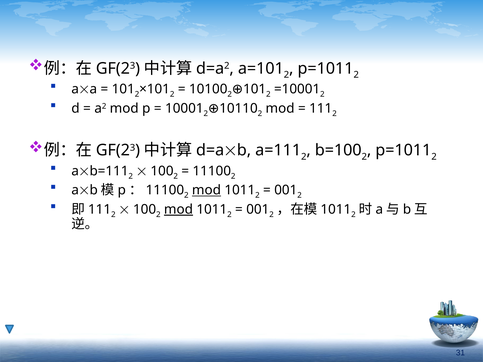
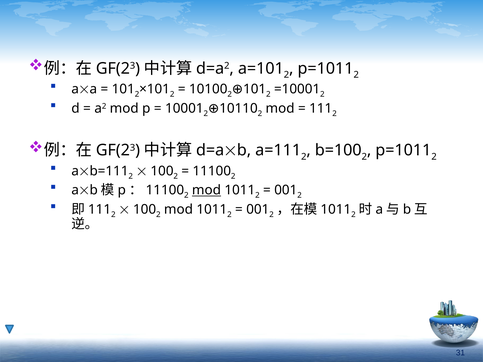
mod at (178, 209) underline: present -> none
